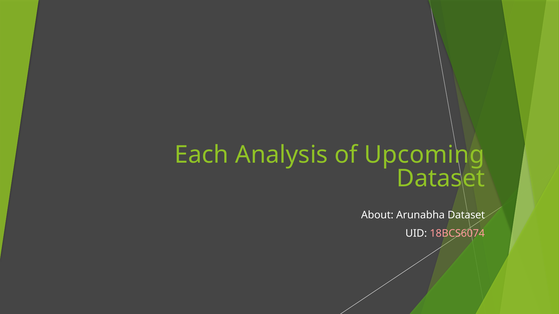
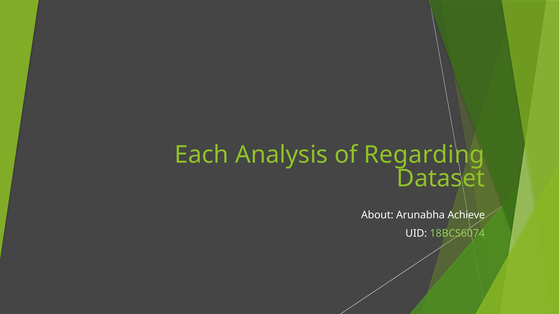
Upcoming: Upcoming -> Regarding
Arunabha Dataset: Dataset -> Achieve
18BCS6074 colour: pink -> light green
